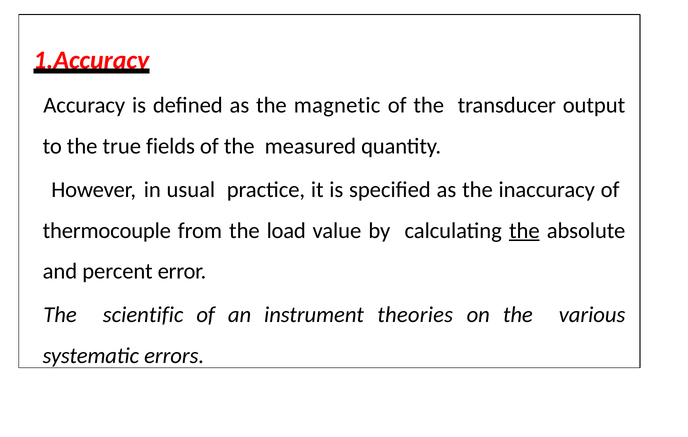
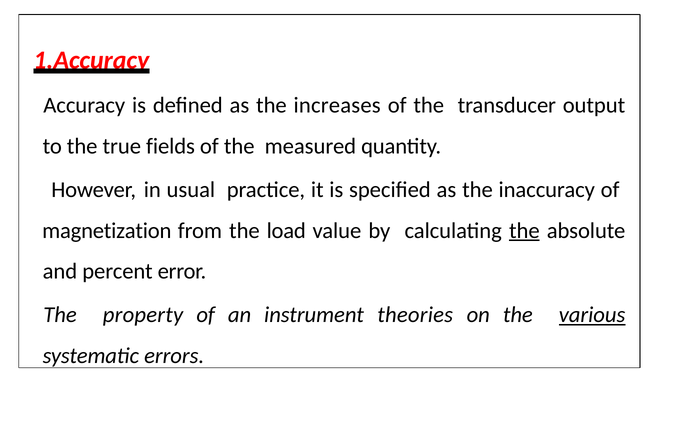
magnetic: magnetic -> increases
thermocouple: thermocouple -> magnetization
scientific: scientific -> property
various underline: none -> present
